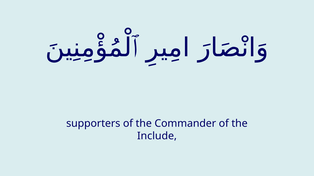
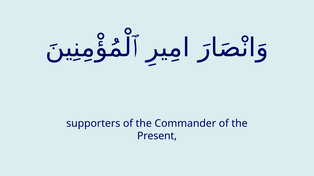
Include: Include -> Present
